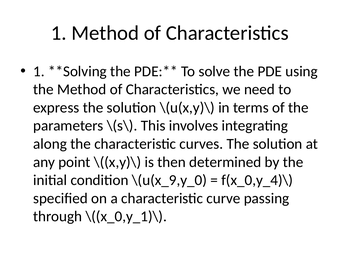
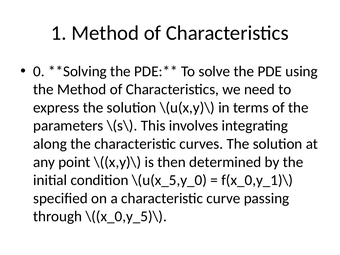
1 at (39, 71): 1 -> 0
\(u(x_9,y_0: \(u(x_9,y_0 -> \(u(x_5,y_0
f(x_0,y_4)\: f(x_0,y_4)\ -> f(x_0,y_1)\
\((x_0,y_1)\: \((x_0,y_1)\ -> \((x_0,y_5)\
